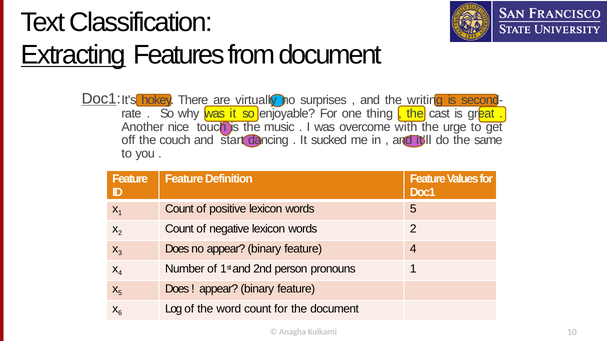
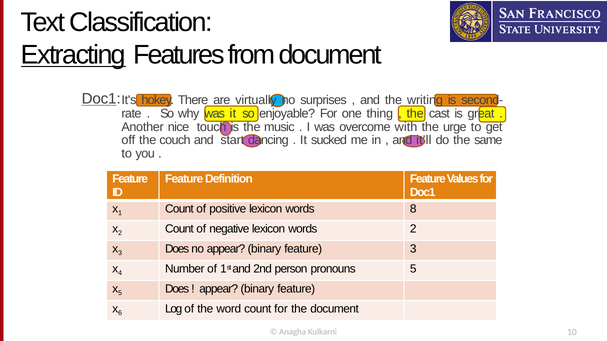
words 5: 5 -> 8
feature 4: 4 -> 3
pronouns 1: 1 -> 5
